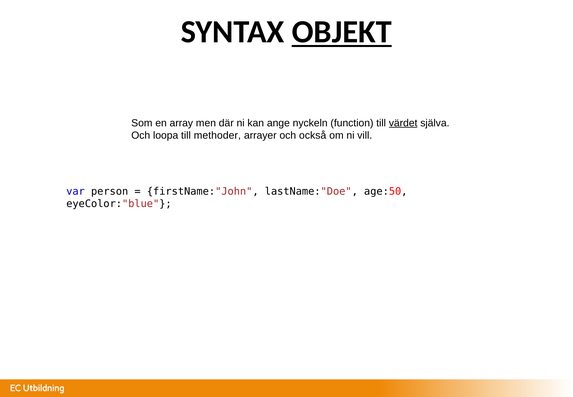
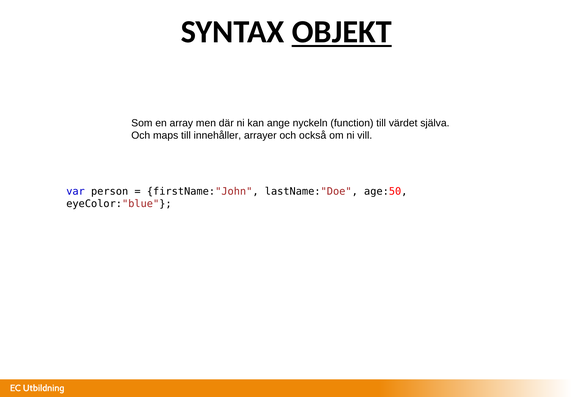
värdet underline: present -> none
loopa: loopa -> maps
methoder: methoder -> innehåller
